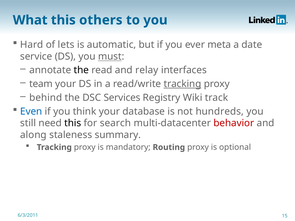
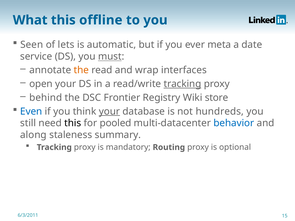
others: others -> offline
Hard: Hard -> Seen
the at (81, 70) colour: black -> orange
relay: relay -> wrap
team: team -> open
Services: Services -> Frontier
track: track -> store
your at (109, 111) underline: none -> present
search: search -> pooled
behavior colour: red -> blue
